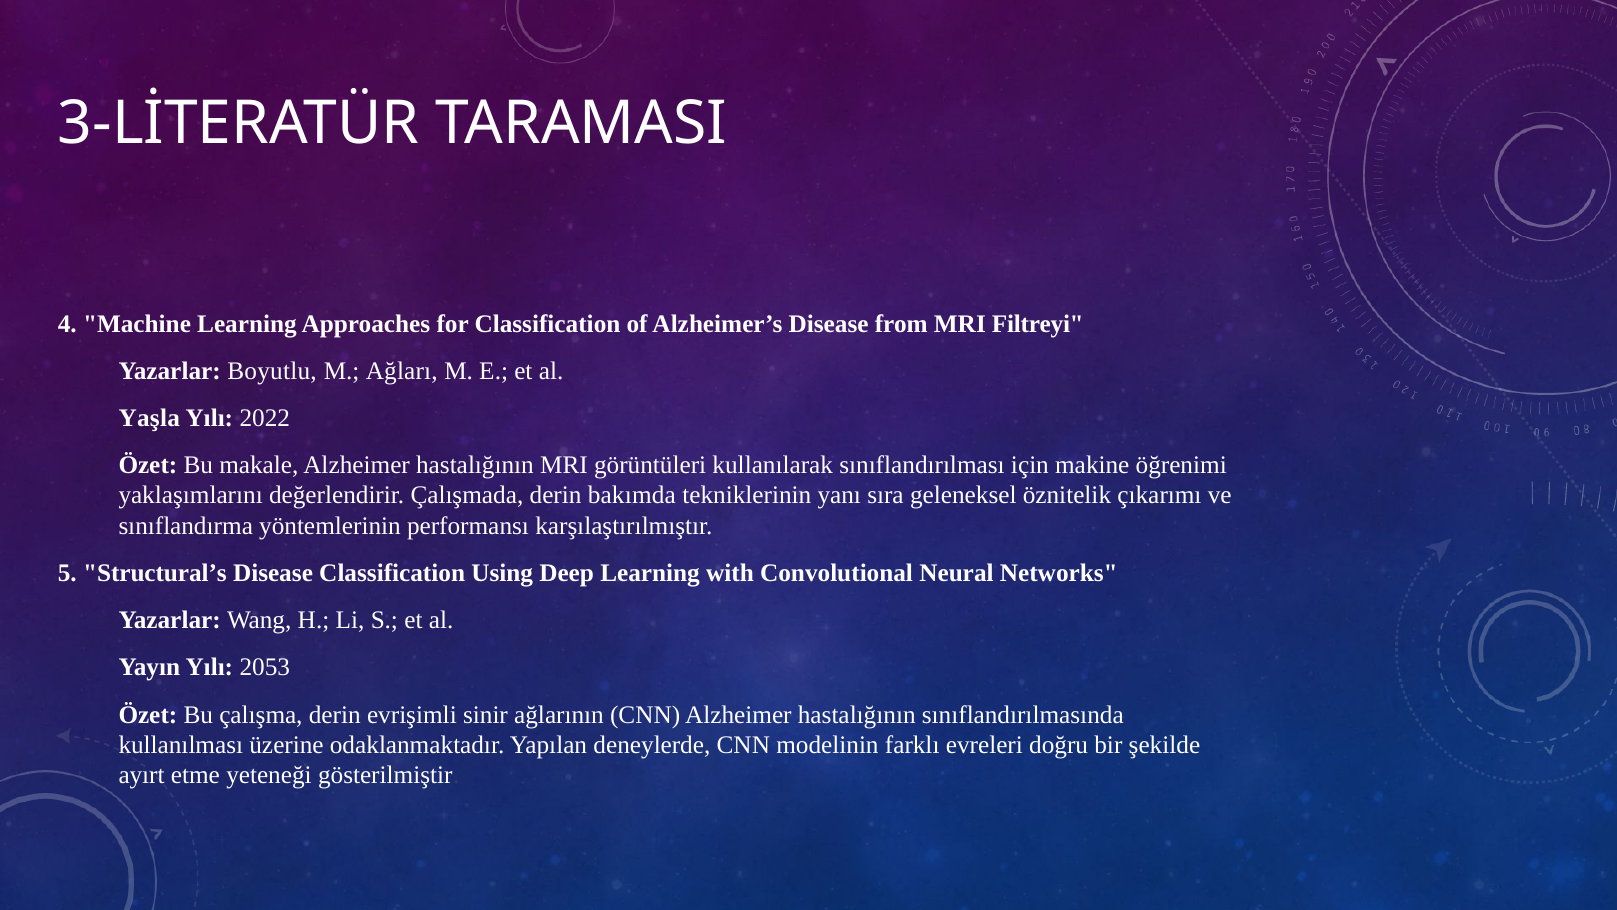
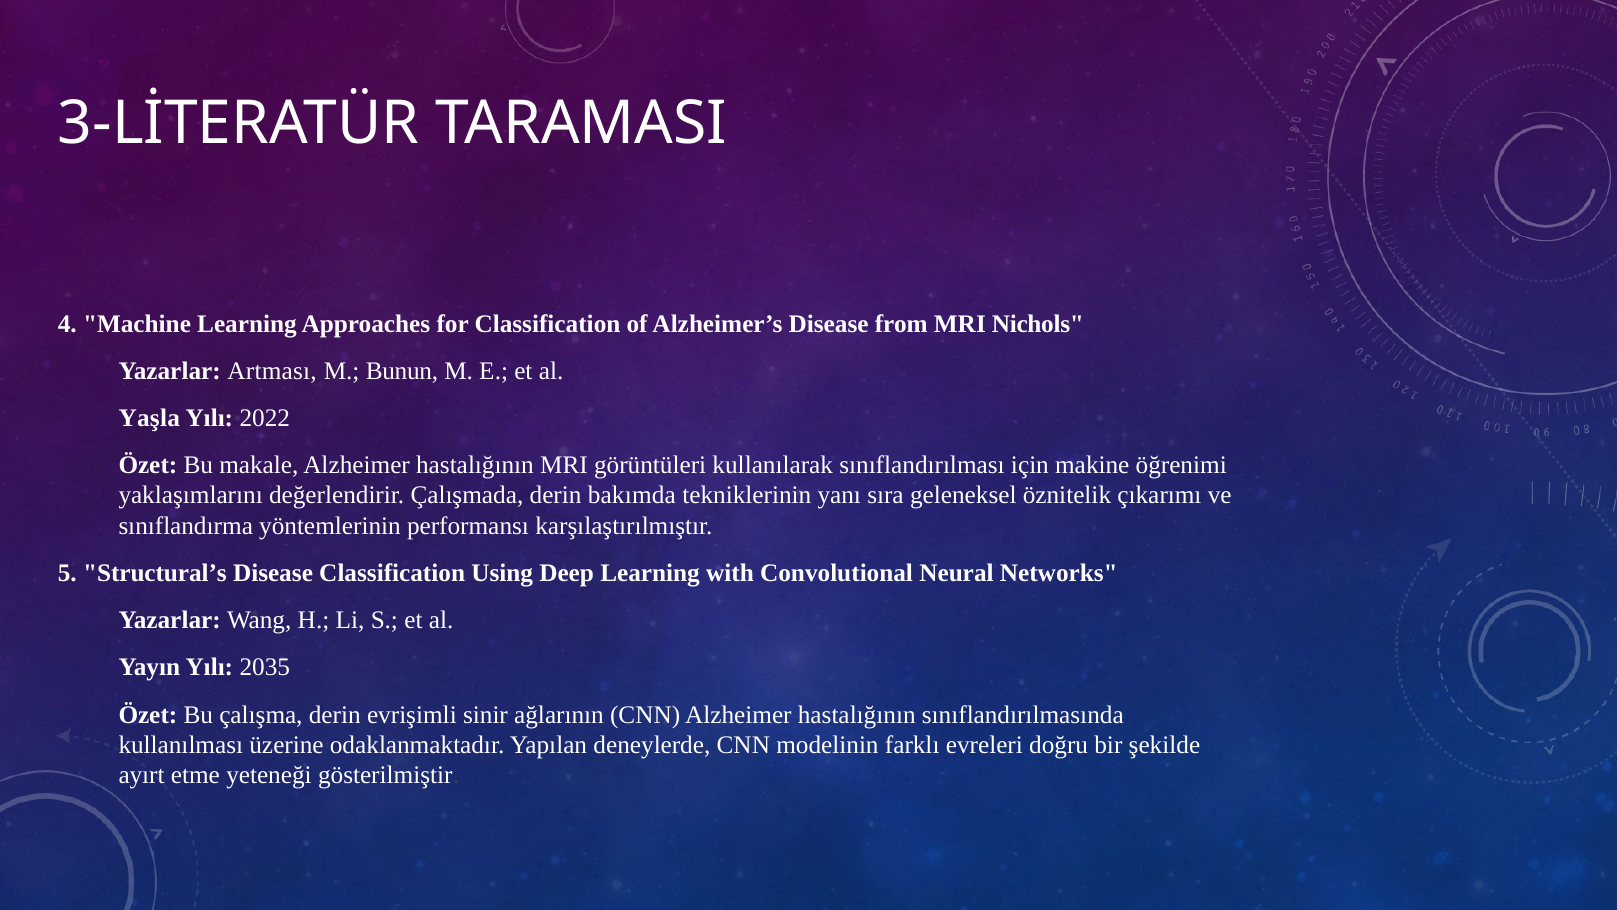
Filtreyi: Filtreyi -> Nichols
Boyutlu: Boyutlu -> Artması
Ağları: Ağları -> Bunun
2053: 2053 -> 2035
